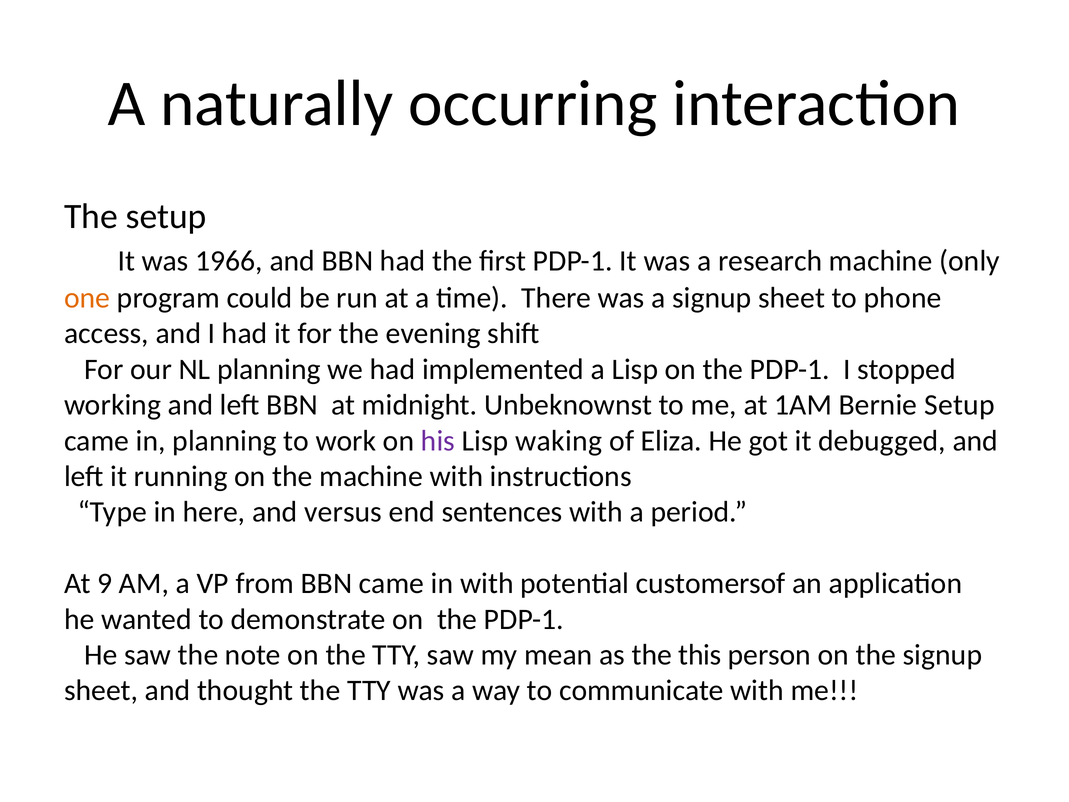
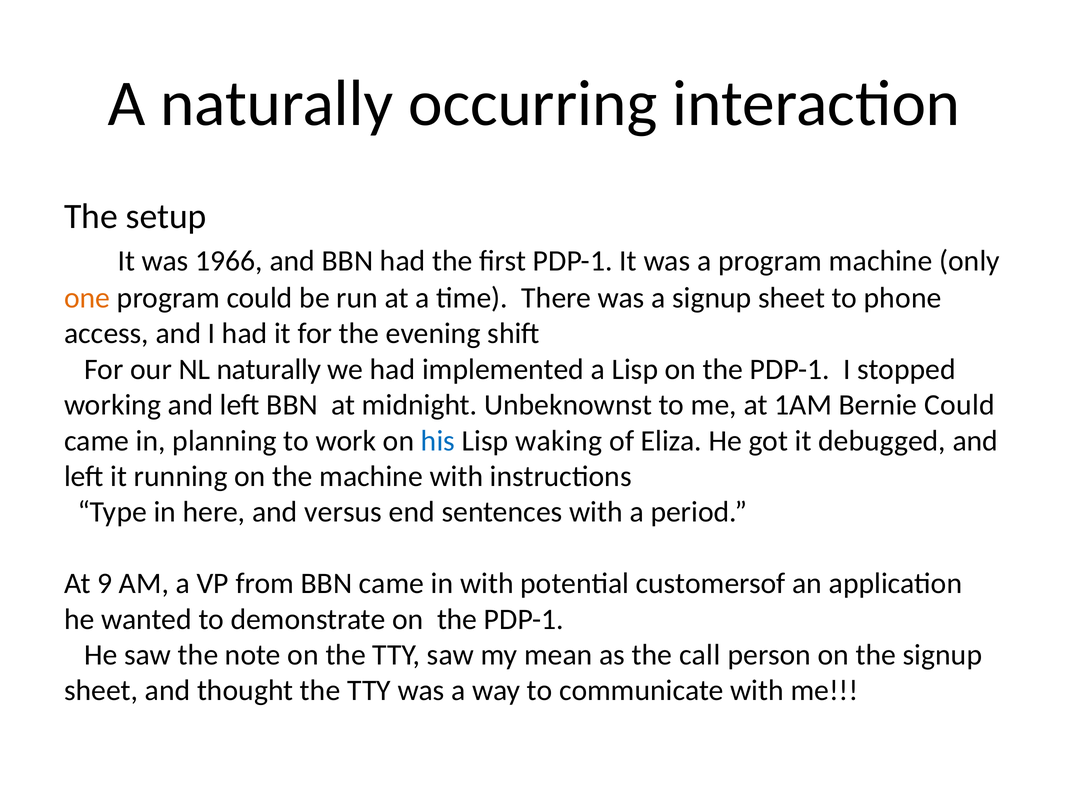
a research: research -> program
NL planning: planning -> naturally
Bernie Setup: Setup -> Could
his colour: purple -> blue
this: this -> call
